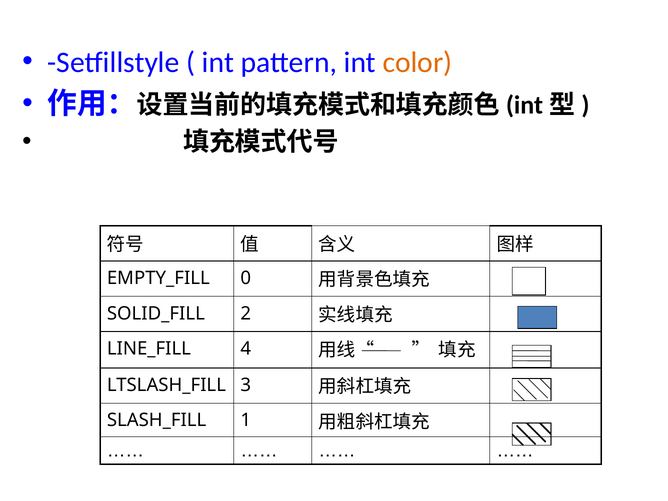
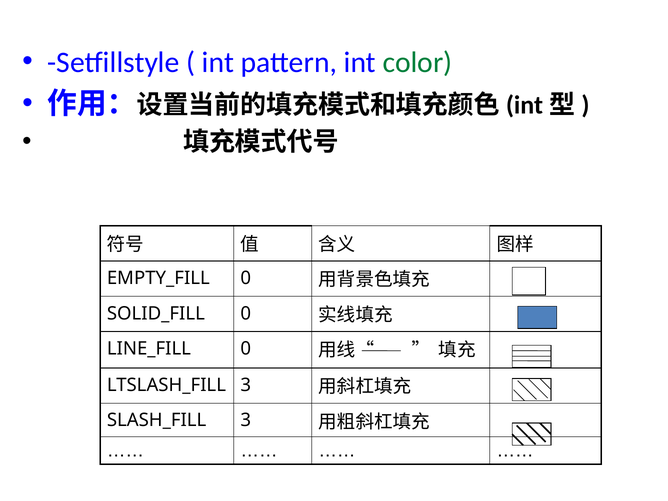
color colour: orange -> green
2 at (246, 313): 2 -> 0
4 at (246, 349): 4 -> 0
1 at (246, 420): 1 -> 3
